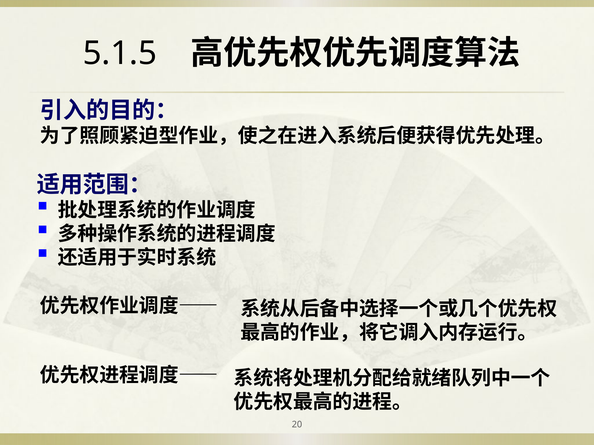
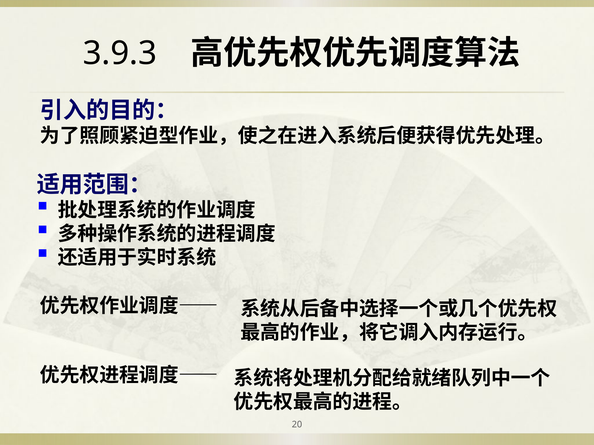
5.1.5: 5.1.5 -> 3.9.3
